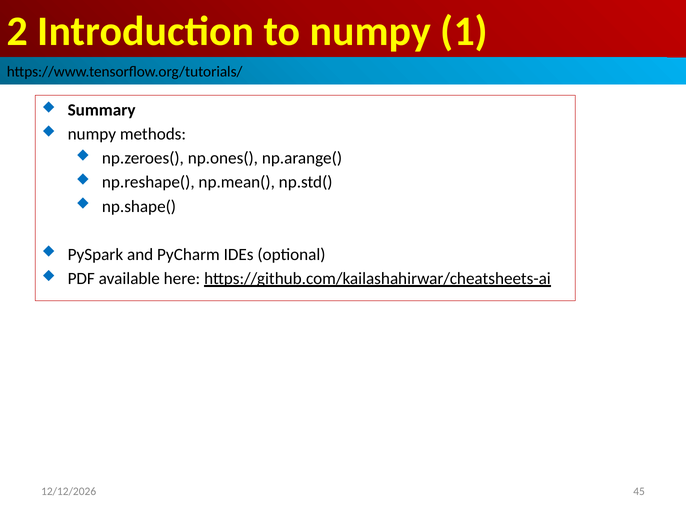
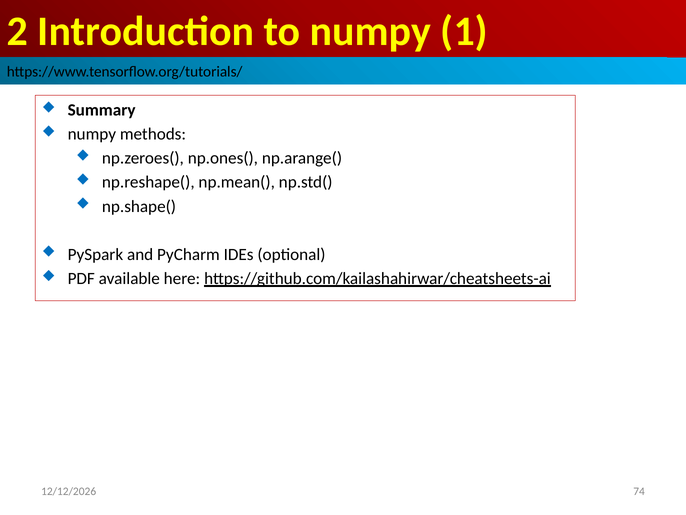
45: 45 -> 74
